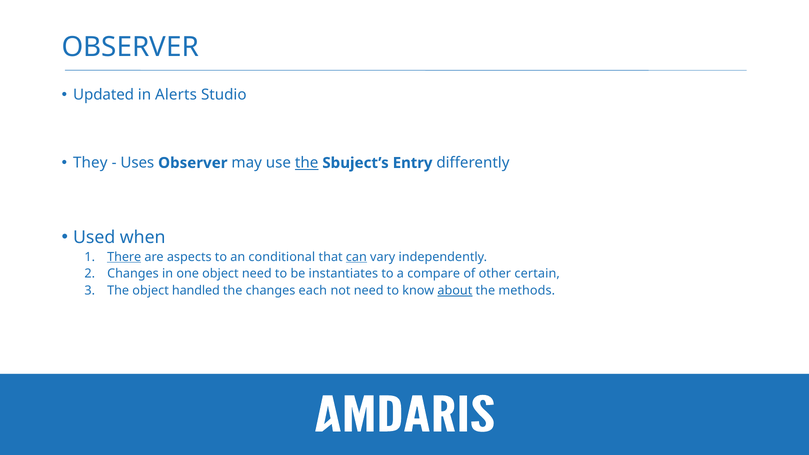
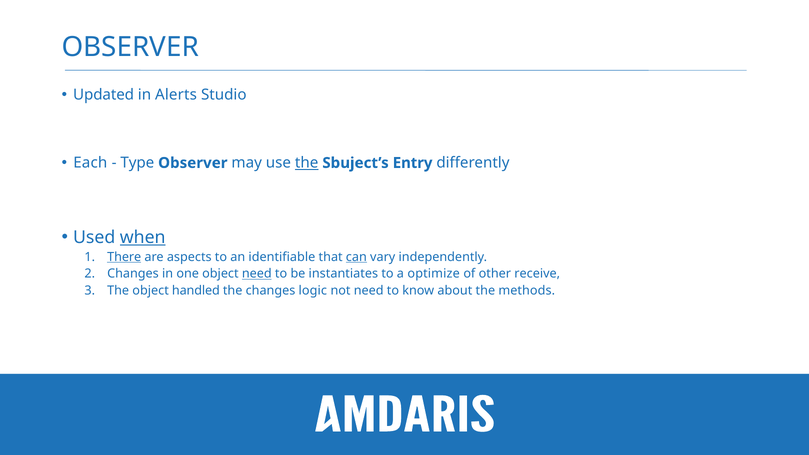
They: They -> Each
Uses: Uses -> Type
when underline: none -> present
conditional: conditional -> identifiable
need at (257, 274) underline: none -> present
compare: compare -> optimize
certain: certain -> receive
each: each -> logic
about underline: present -> none
